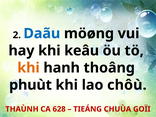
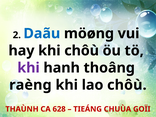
khi keâu: keâu -> chôù
khi at (29, 68) colour: orange -> purple
phuùt: phuùt -> raèng
